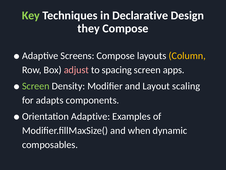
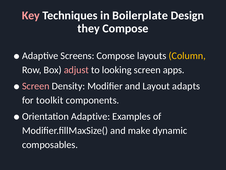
Key colour: light green -> pink
Declarative: Declarative -> Boilerplate
spacing: spacing -> looking
Screen at (36, 86) colour: light green -> pink
scaling: scaling -> adapts
adapts: adapts -> toolkit
when: when -> make
